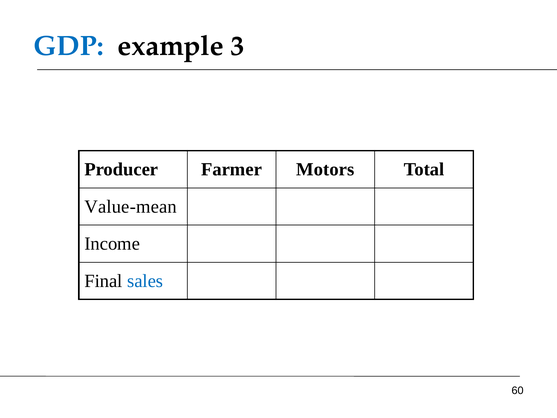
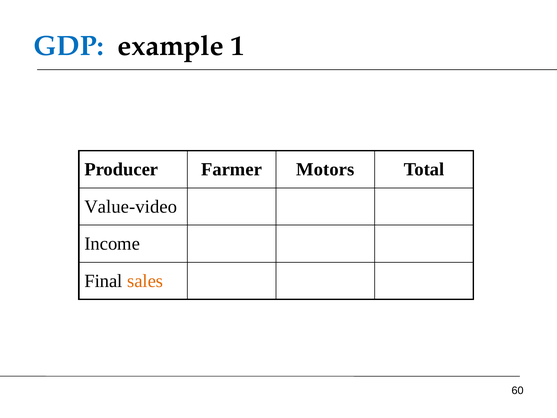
3: 3 -> 1
Value-mean: Value-mean -> Value-video
sales colour: blue -> orange
